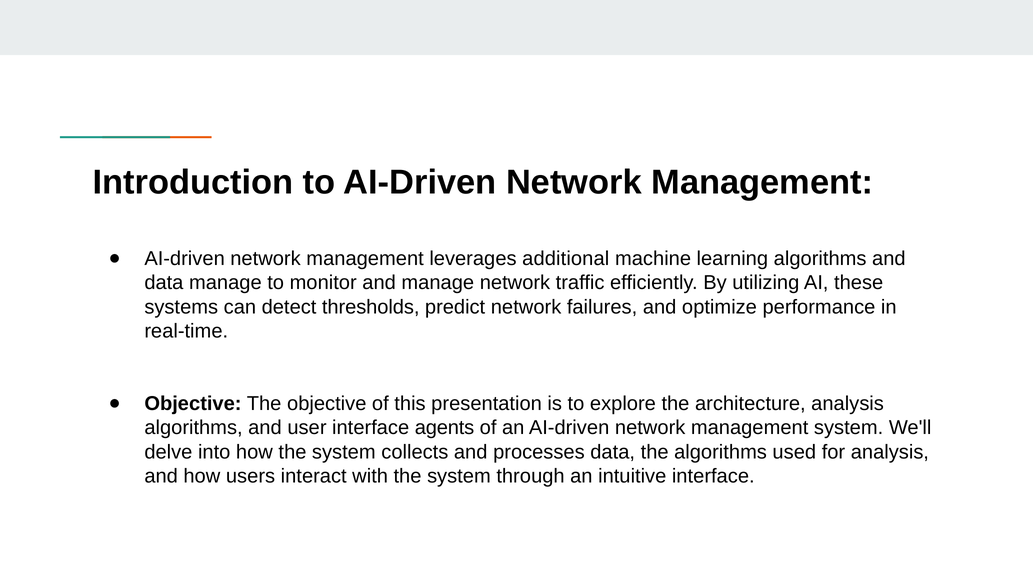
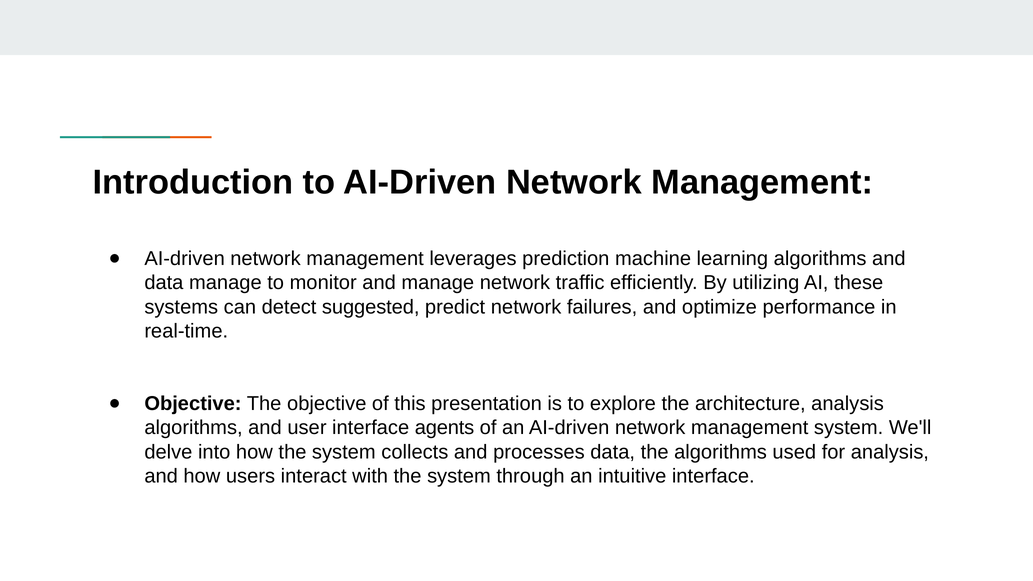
additional: additional -> prediction
thresholds: thresholds -> suggested
